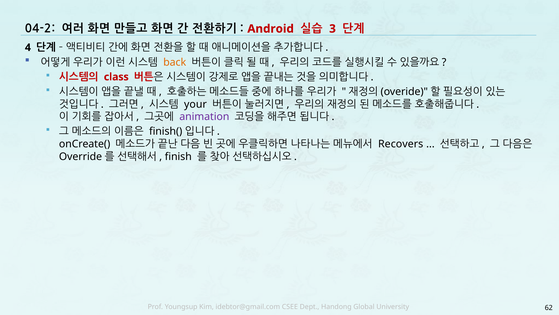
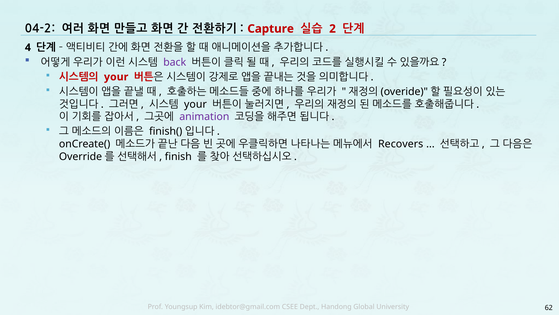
Android: Android -> Capture
3: 3 -> 2
back colour: orange -> purple
class at (116, 77): class -> your
